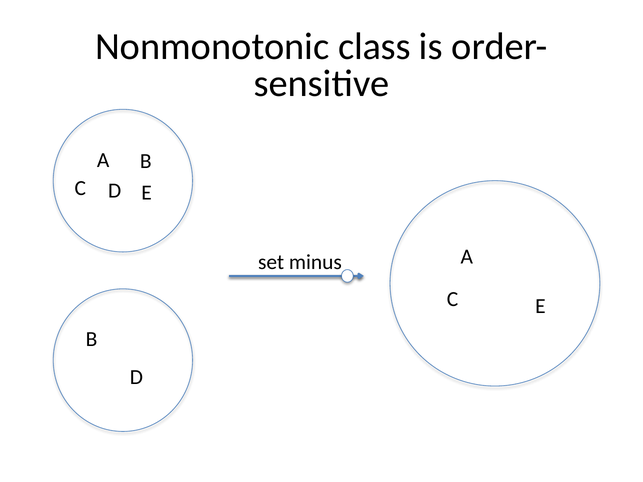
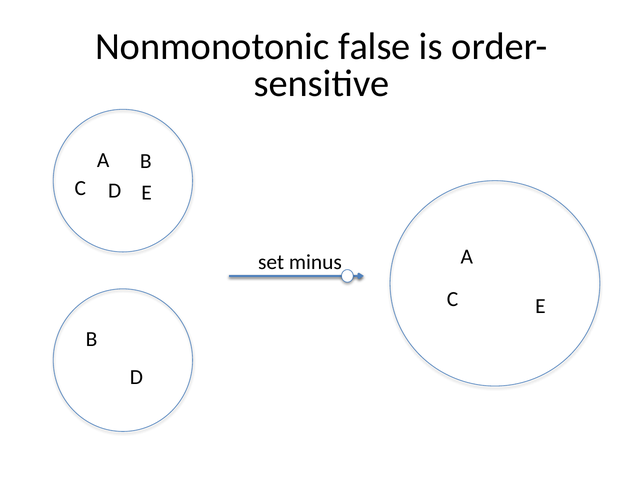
class: class -> false
